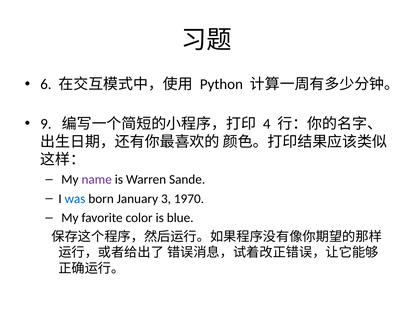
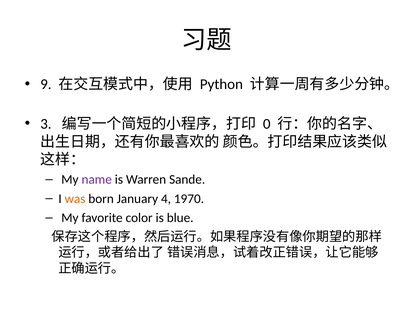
6: 6 -> 9
9: 9 -> 3
4: 4 -> 0
was colour: blue -> orange
3: 3 -> 4
